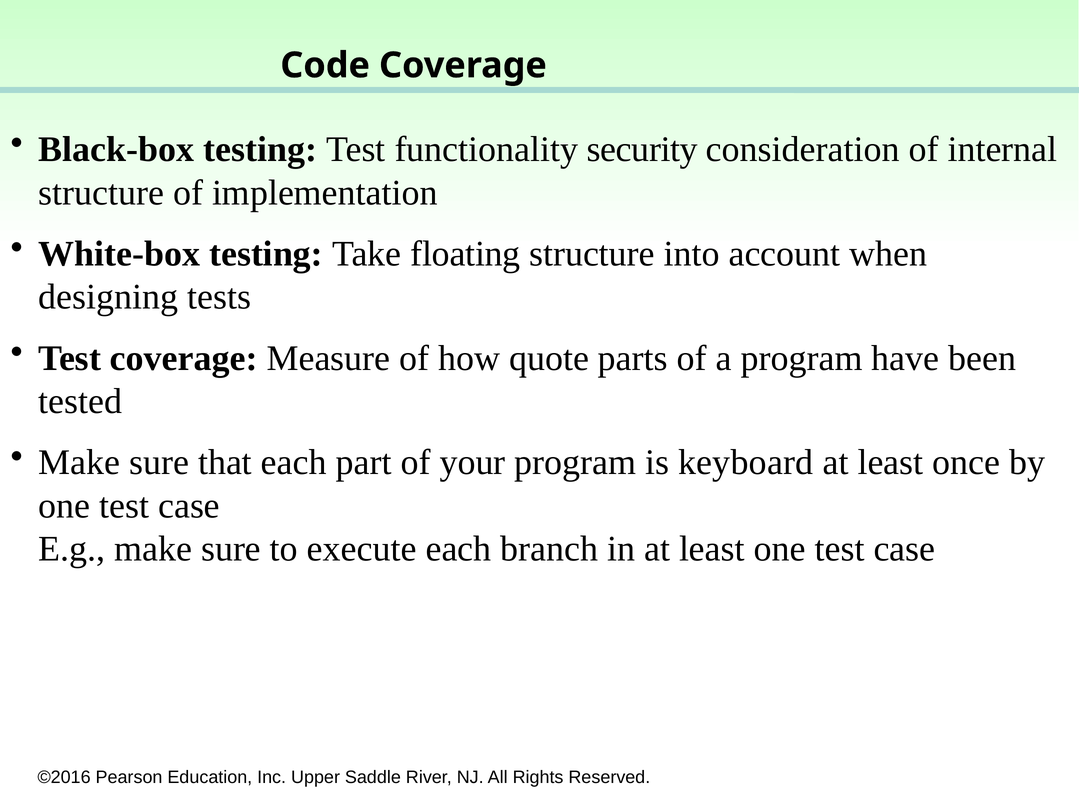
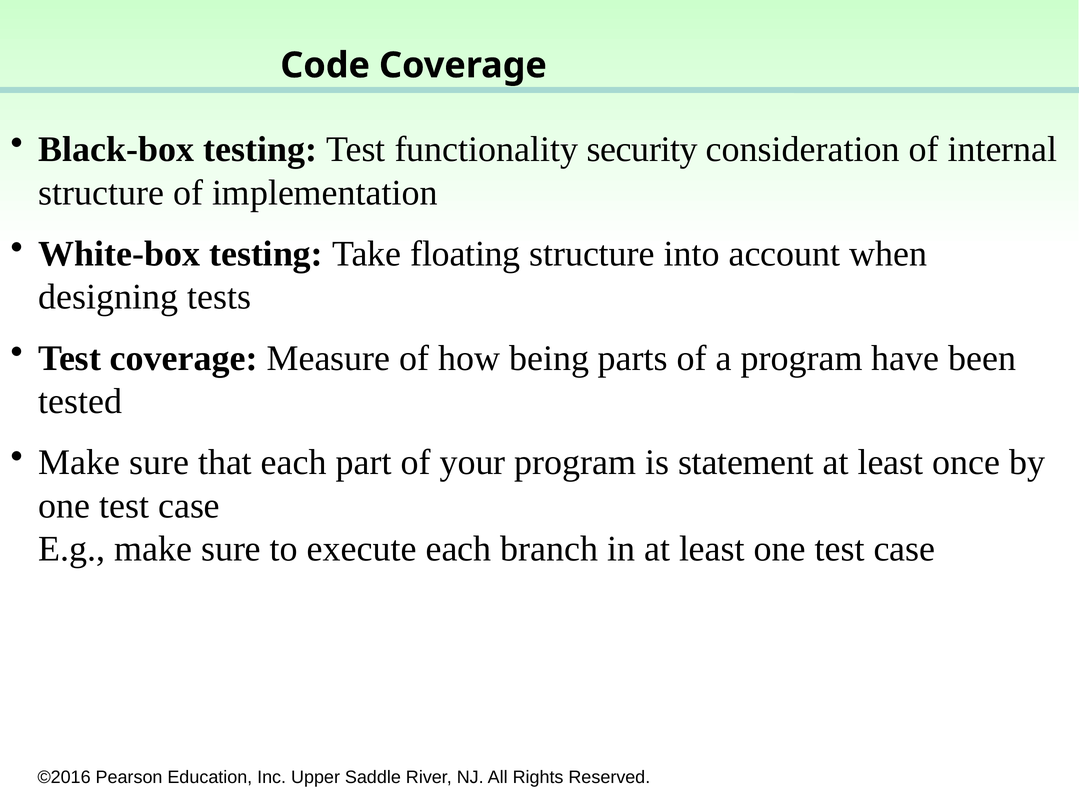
quote: quote -> being
keyboard: keyboard -> statement
